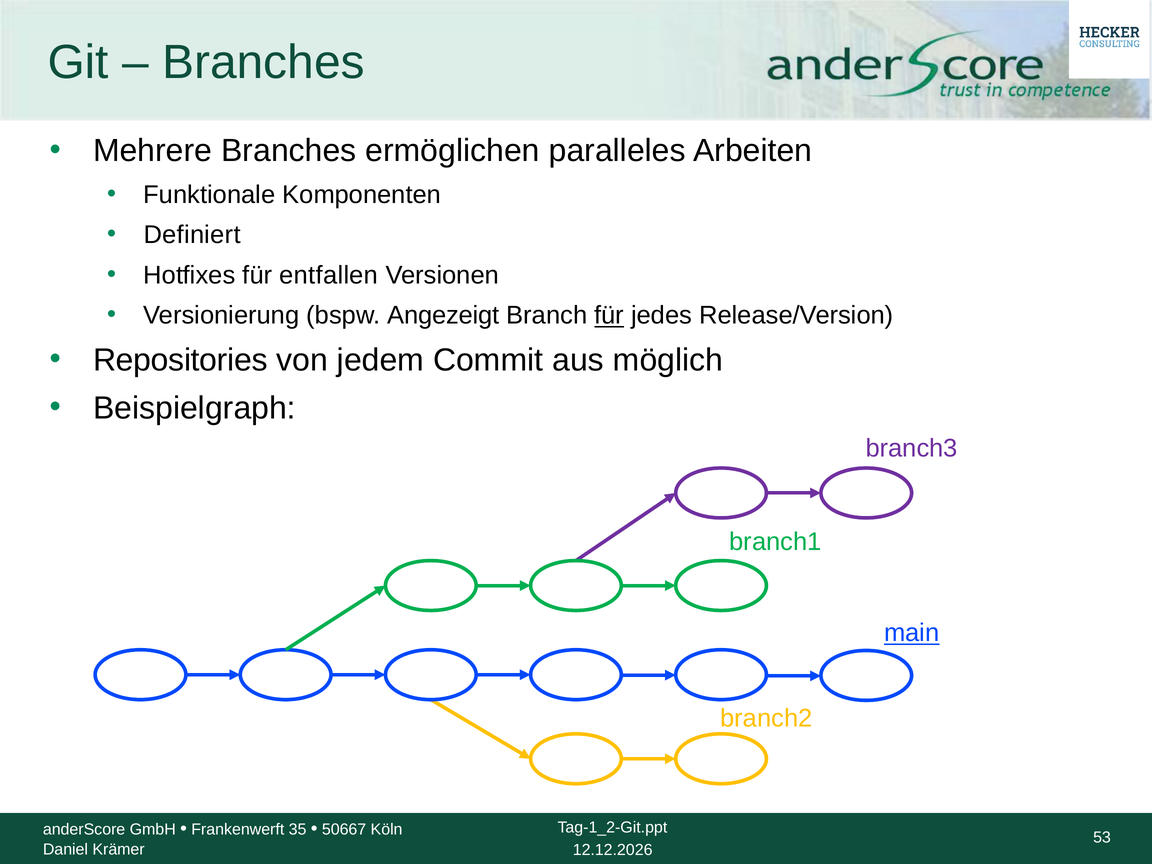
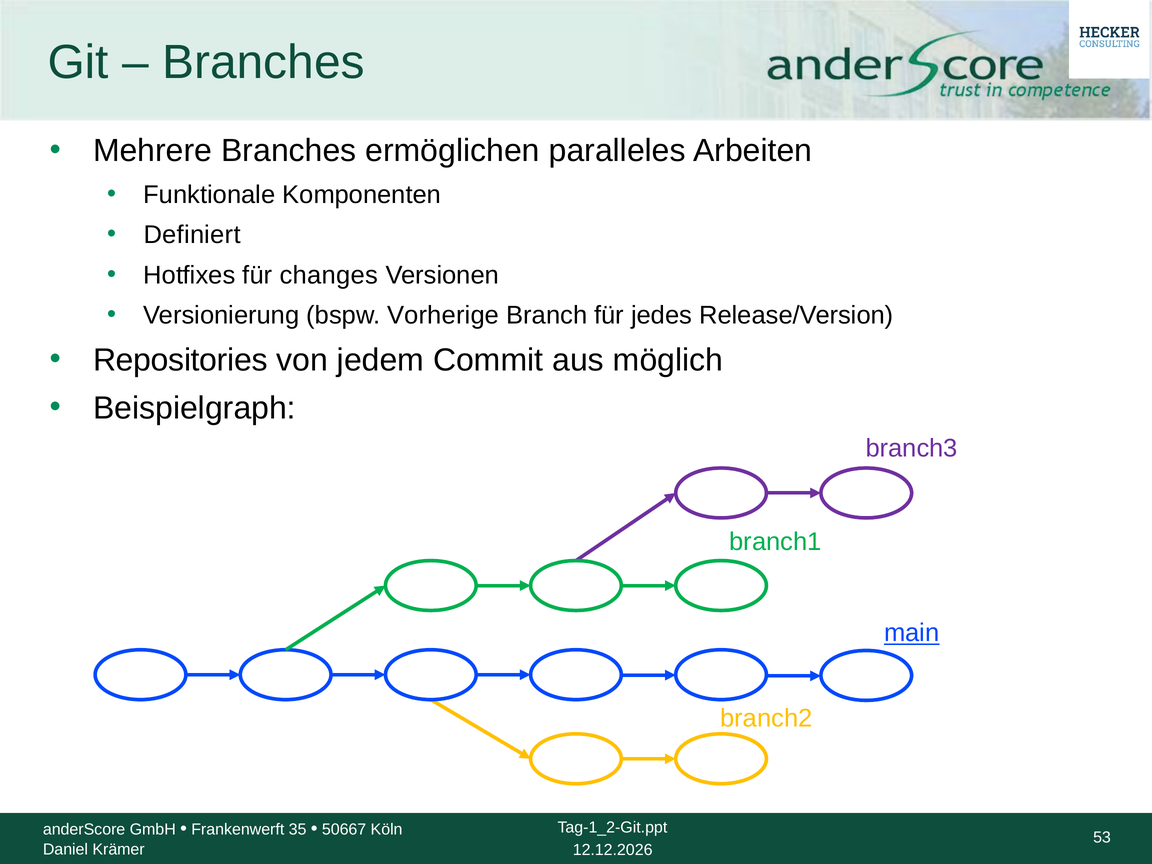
entfallen: entfallen -> changes
Angezeigt: Angezeigt -> Vorherige
für at (609, 316) underline: present -> none
